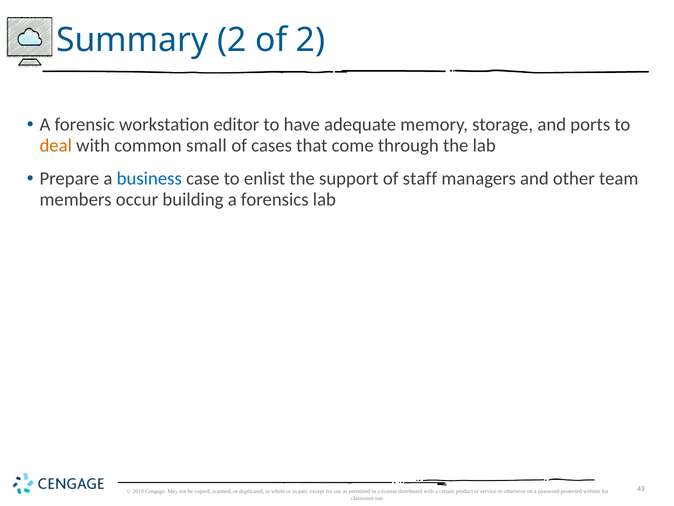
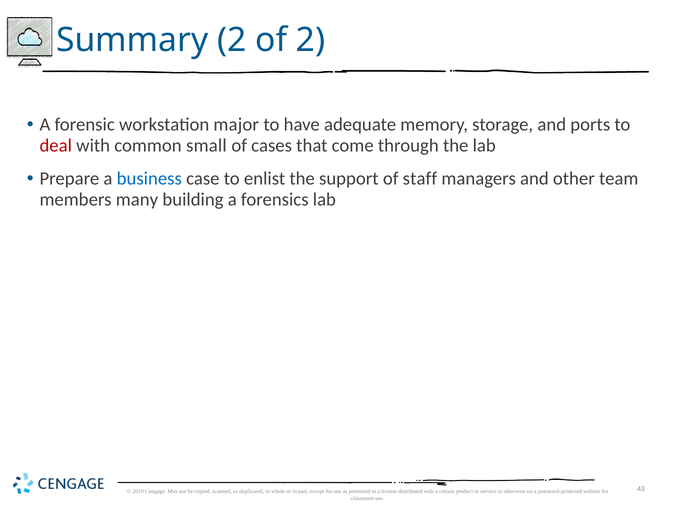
editor: editor -> major
deal colour: orange -> red
occur: occur -> many
